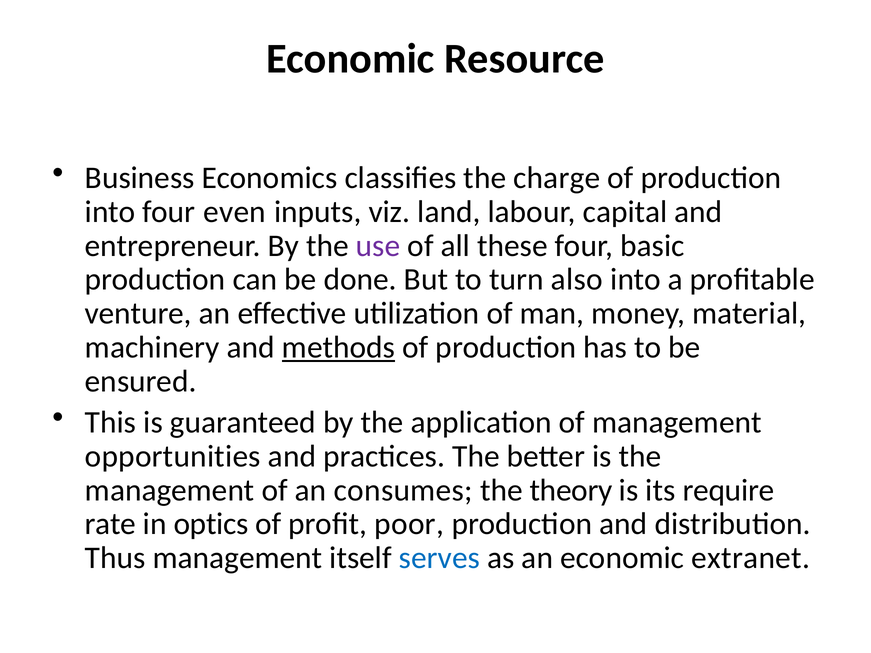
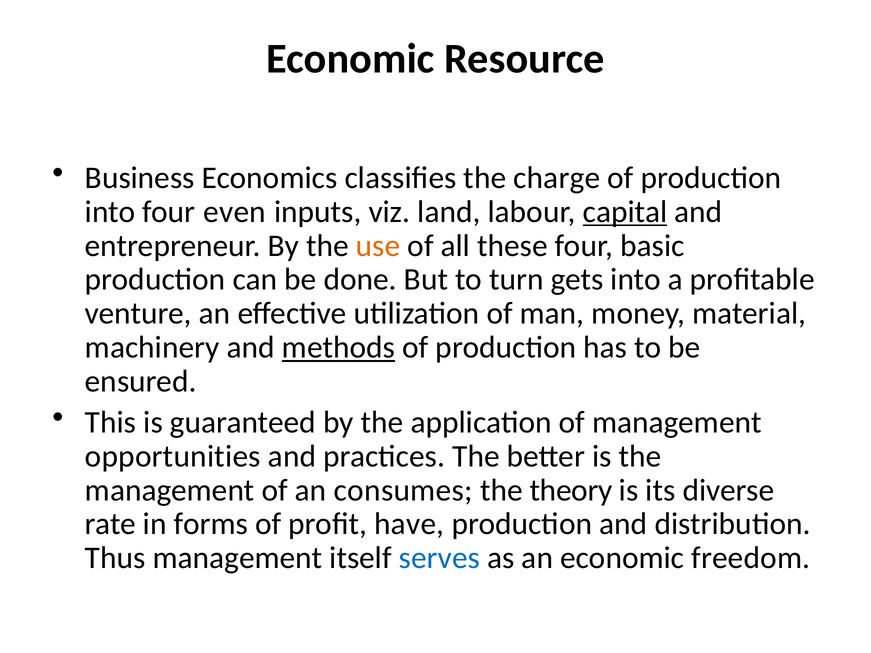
capital underline: none -> present
use colour: purple -> orange
also: also -> gets
require: require -> diverse
optics: optics -> forms
poor: poor -> have
extranet: extranet -> freedom
